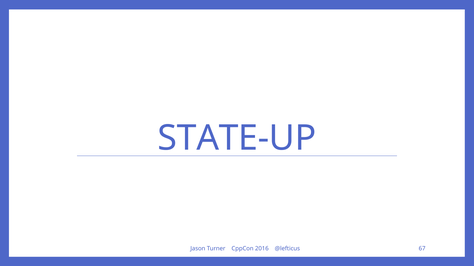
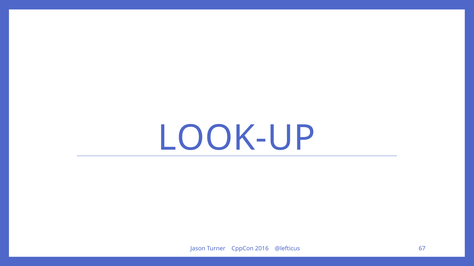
STATE-UP: STATE-UP -> LOOK-UP
